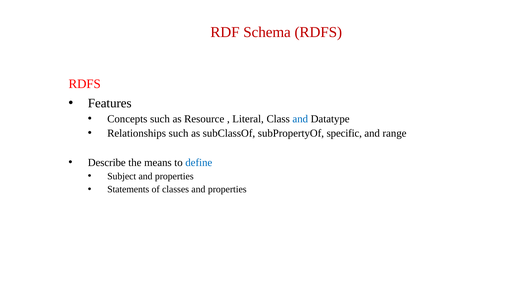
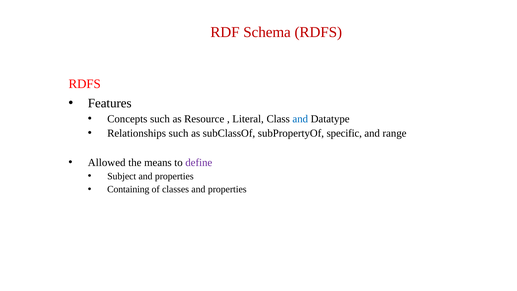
Describe: Describe -> Allowed
define colour: blue -> purple
Statements: Statements -> Containing
